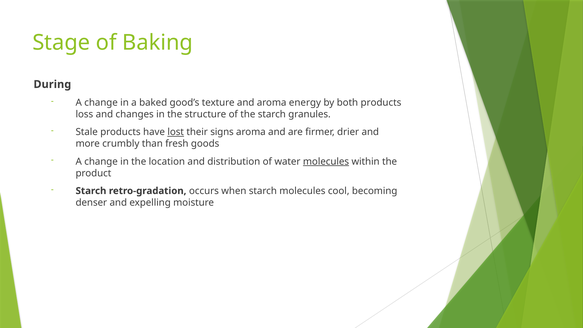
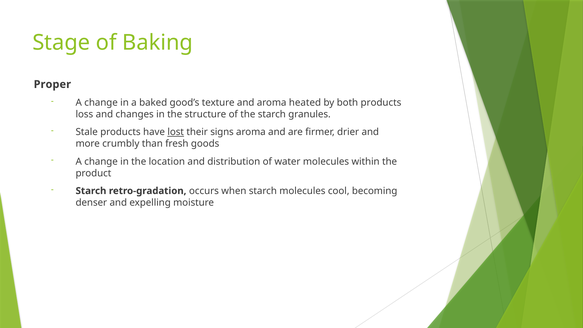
During: During -> Proper
energy: energy -> heated
molecules at (326, 161) underline: present -> none
